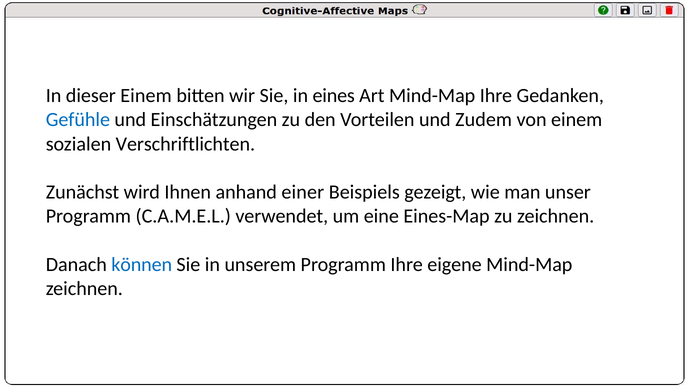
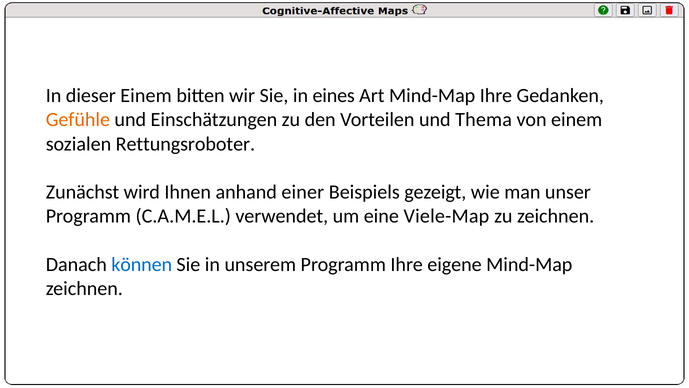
Gefühle colour: blue -> orange
Zudem: Zudem -> Thema
Verschriftlichten: Verschriftlichten -> Rettungsroboter
Eines-Map: Eines-Map -> Viele-Map
